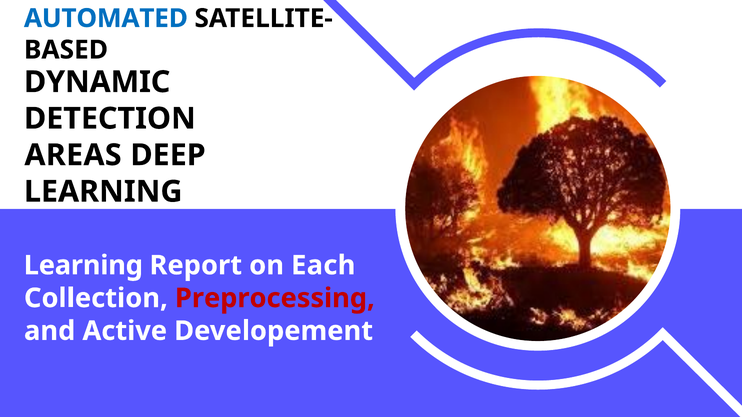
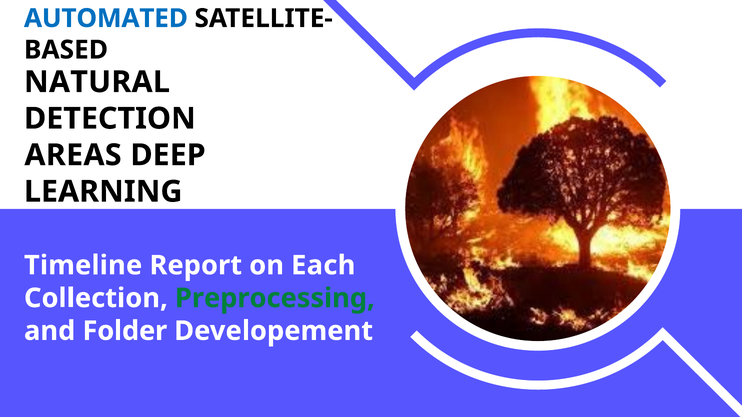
DYNAMIC: DYNAMIC -> NATURAL
Learning at (83, 266): Learning -> Timeline
Preprocessing colour: red -> green
Active: Active -> Folder
